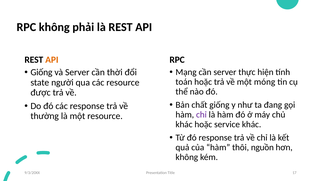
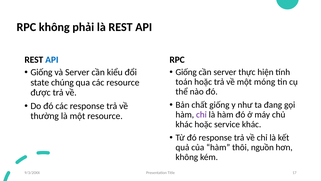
API at (52, 60) colour: orange -> blue
thời: thời -> kiểu
Mạng at (186, 72): Mạng -> Giống
người: người -> chúng
